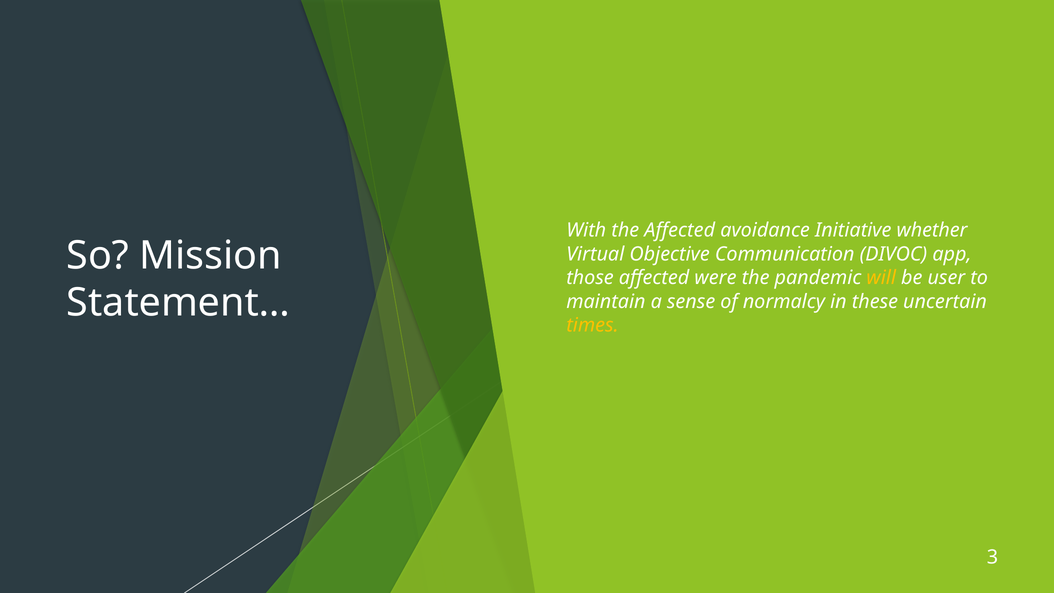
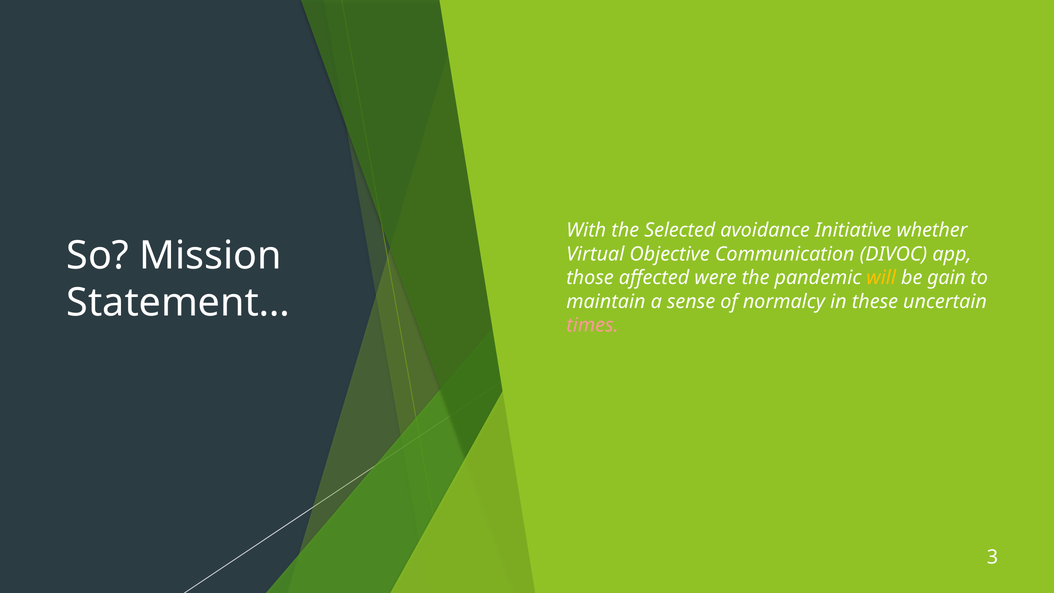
the Affected: Affected -> Selected
user: user -> gain
times colour: yellow -> pink
